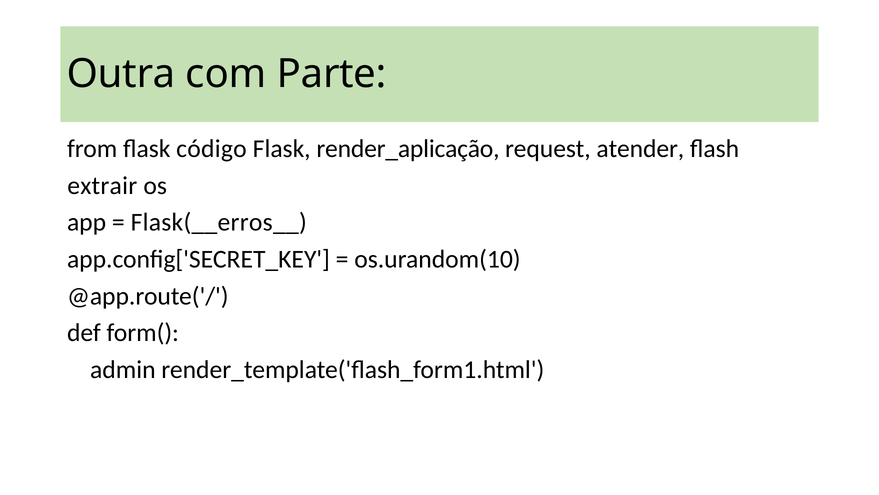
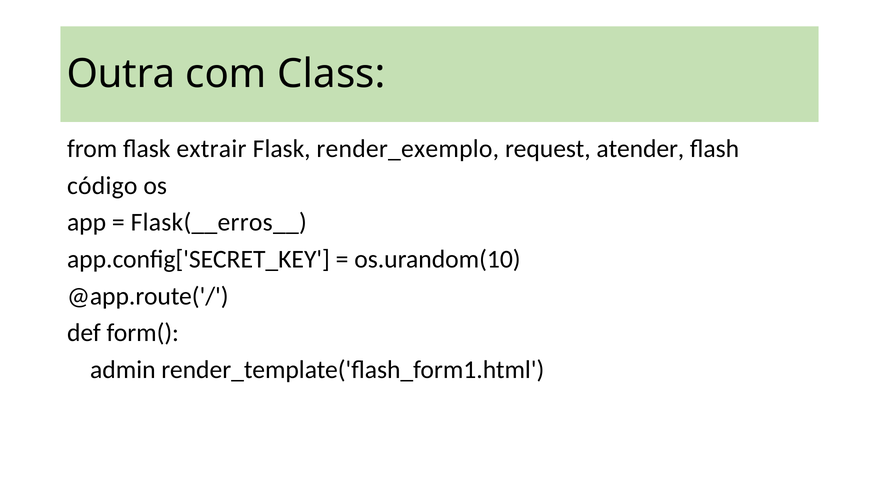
Parte: Parte -> Class
código: código -> extrair
render_aplicação: render_aplicação -> render_exemplo
extrair: extrair -> código
